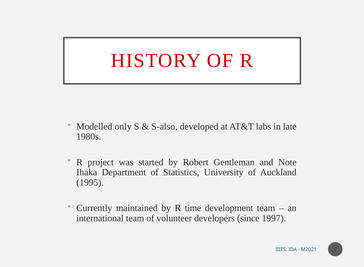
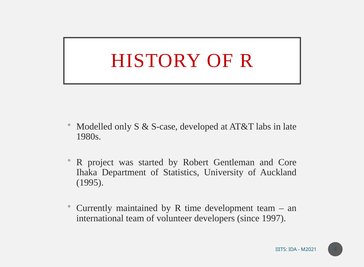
S-also: S-also -> S-case
Note: Note -> Core
